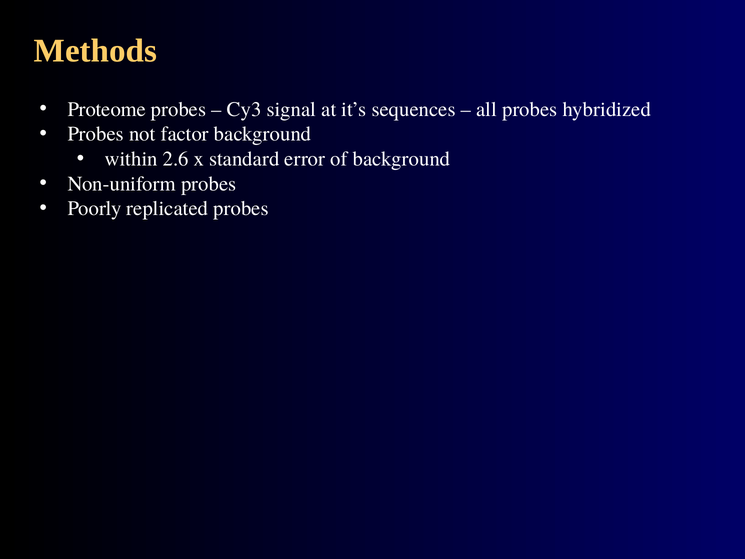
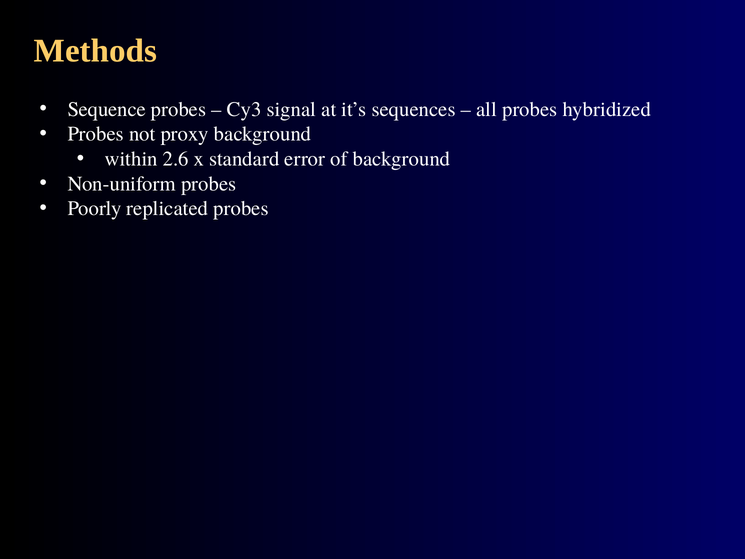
Proteome: Proteome -> Sequence
factor: factor -> proxy
